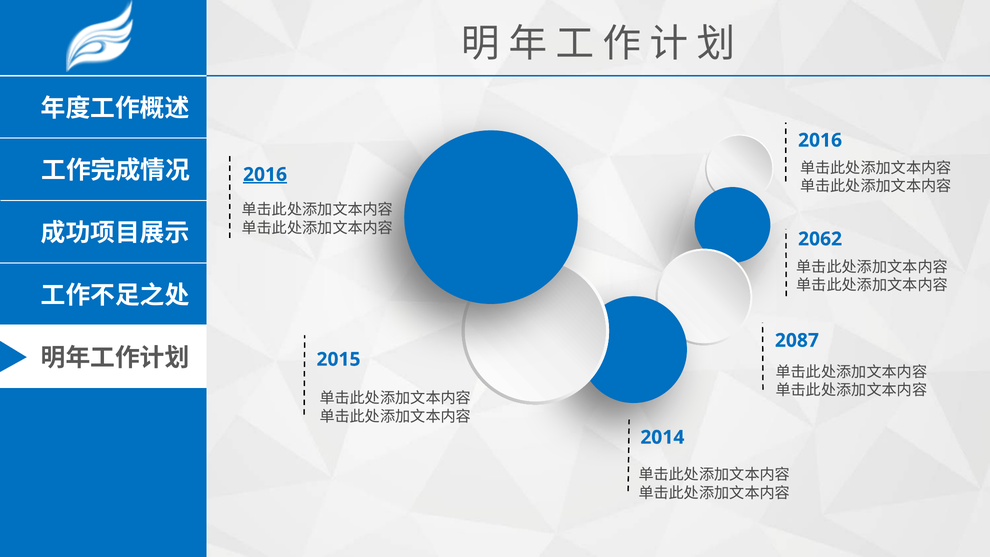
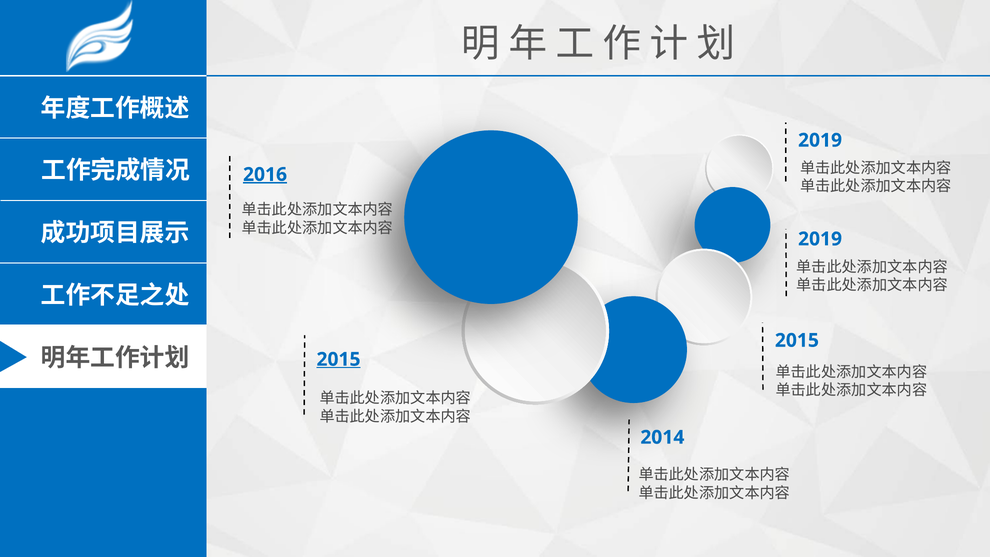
2016 at (820, 140): 2016 -> 2019
2062 at (820, 239): 2062 -> 2019
2087 at (797, 340): 2087 -> 2015
2015 at (338, 359) underline: none -> present
